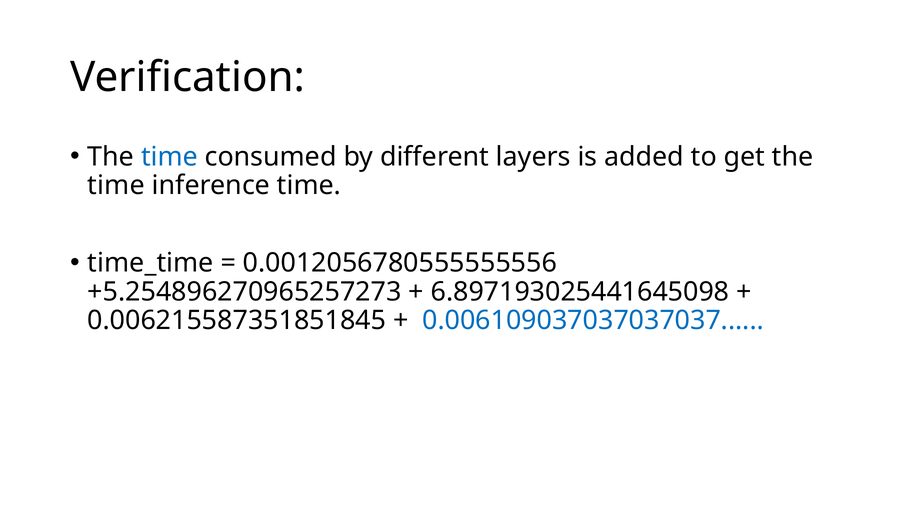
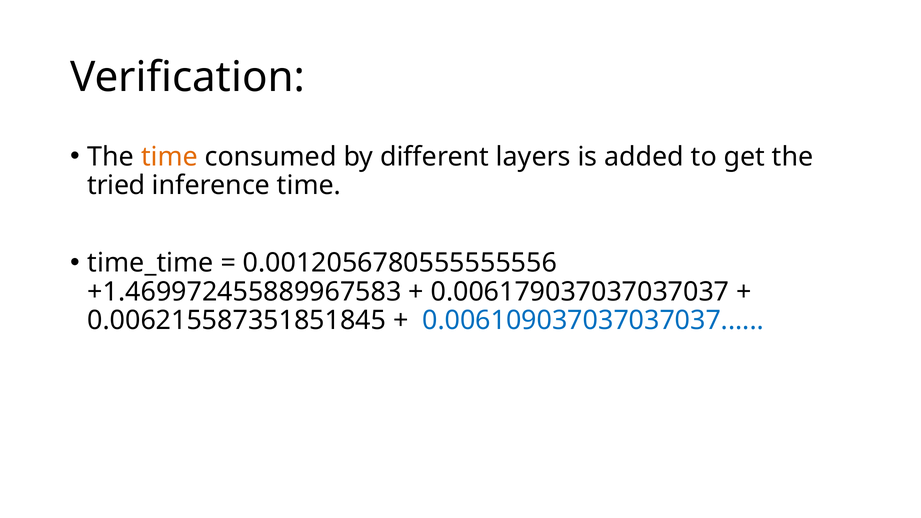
time at (169, 157) colour: blue -> orange
time at (116, 186): time -> tried
+5.254896270965257273: +5.254896270965257273 -> +1.469972455889967583
6.897193025441645098: 6.897193025441645098 -> 0.006179037037037037
